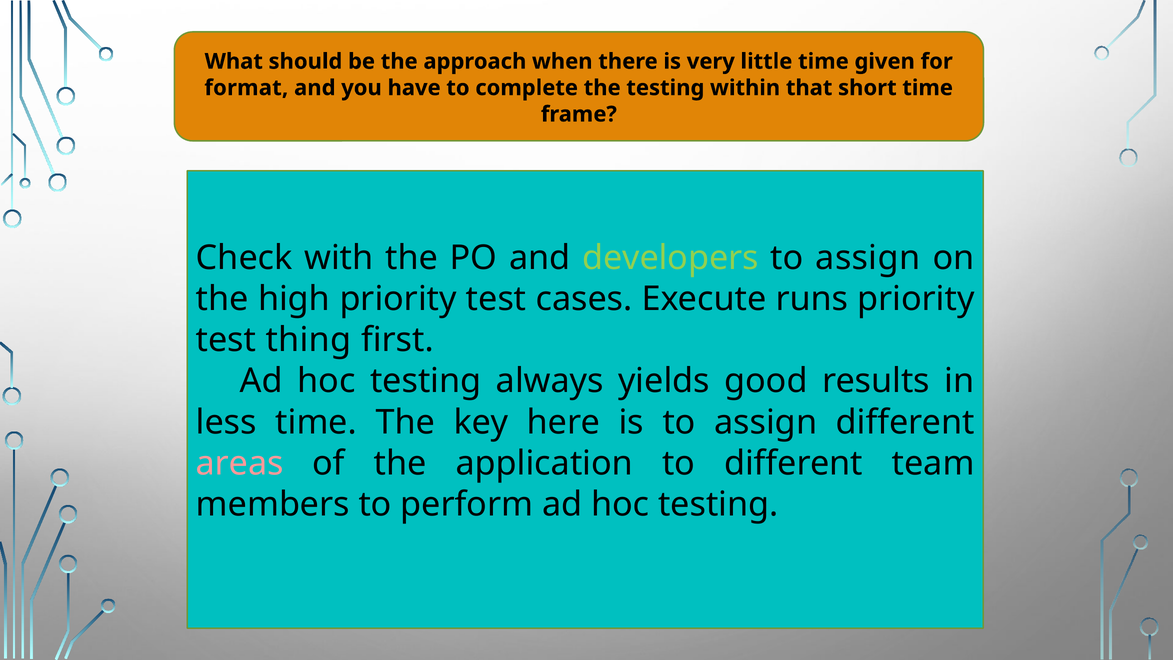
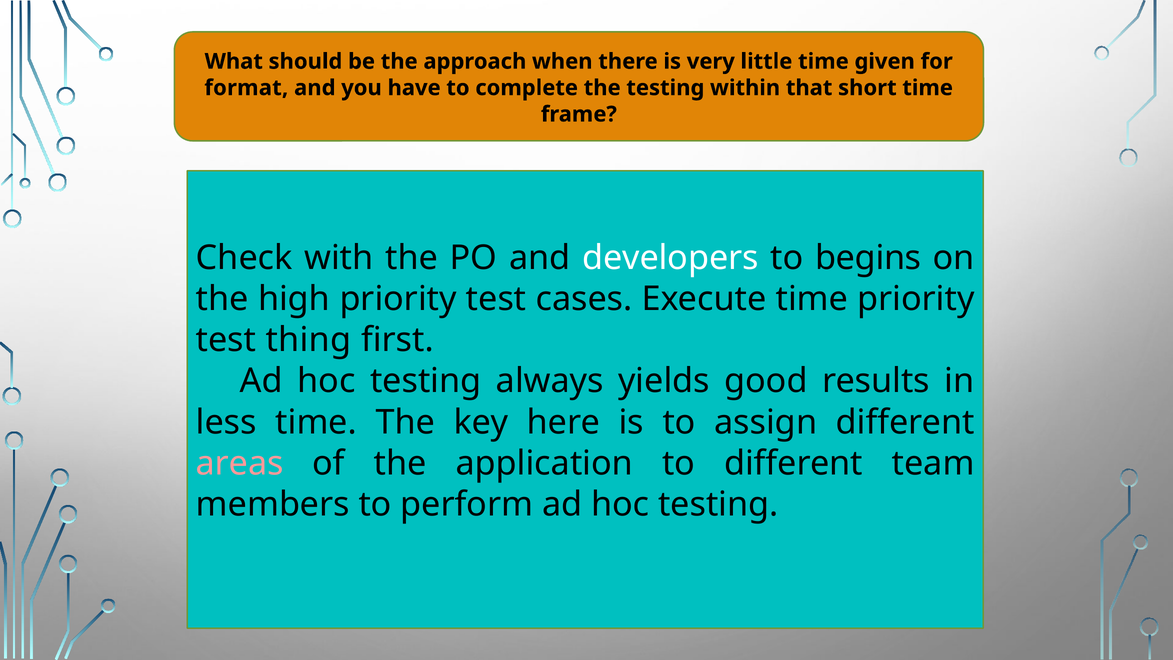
developers colour: light green -> white
assign at (868, 258): assign -> begins
Execute runs: runs -> time
